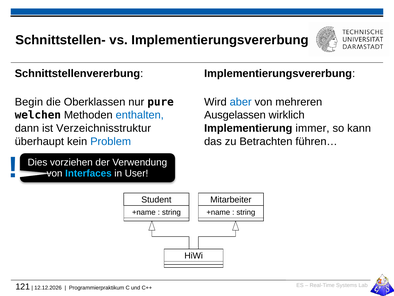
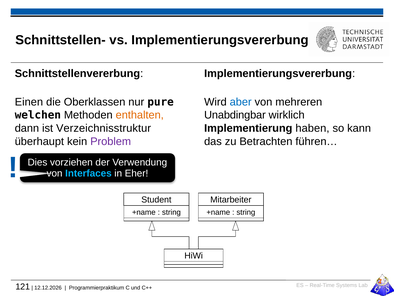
Begin: Begin -> Einen
Ausgelassen: Ausgelassen -> Unabdingbar
enthalten colour: blue -> orange
immer: immer -> haben
Problem colour: blue -> purple
User: User -> Eher
